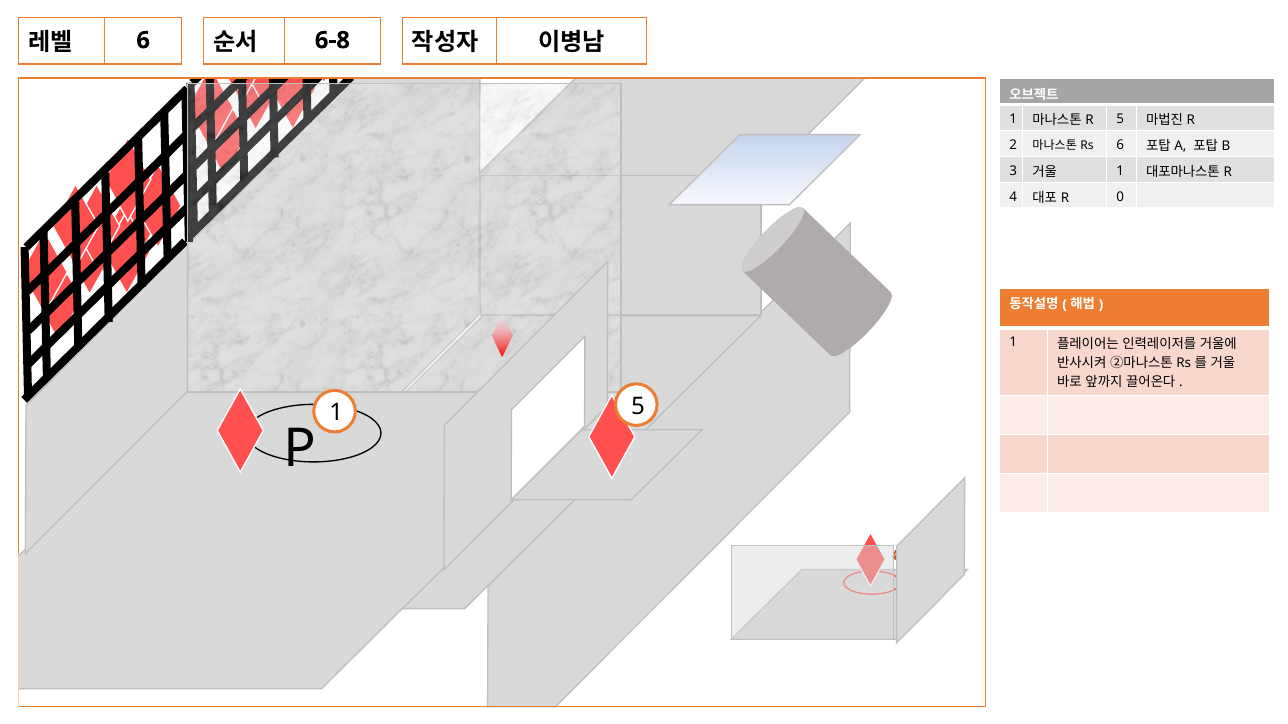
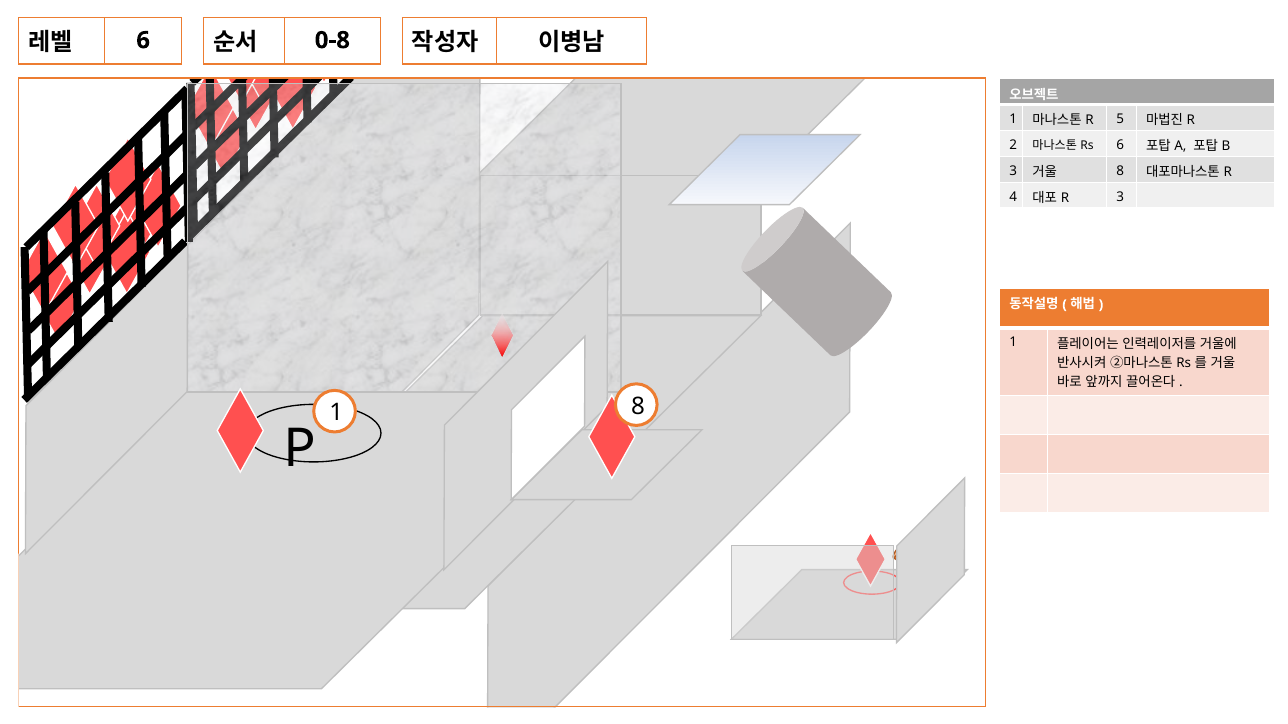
6-8: 6-8 -> 0-8
1 at (1120, 171): 1 -> 8
0 at (1120, 197): 0 -> 3
1 5: 5 -> 8
